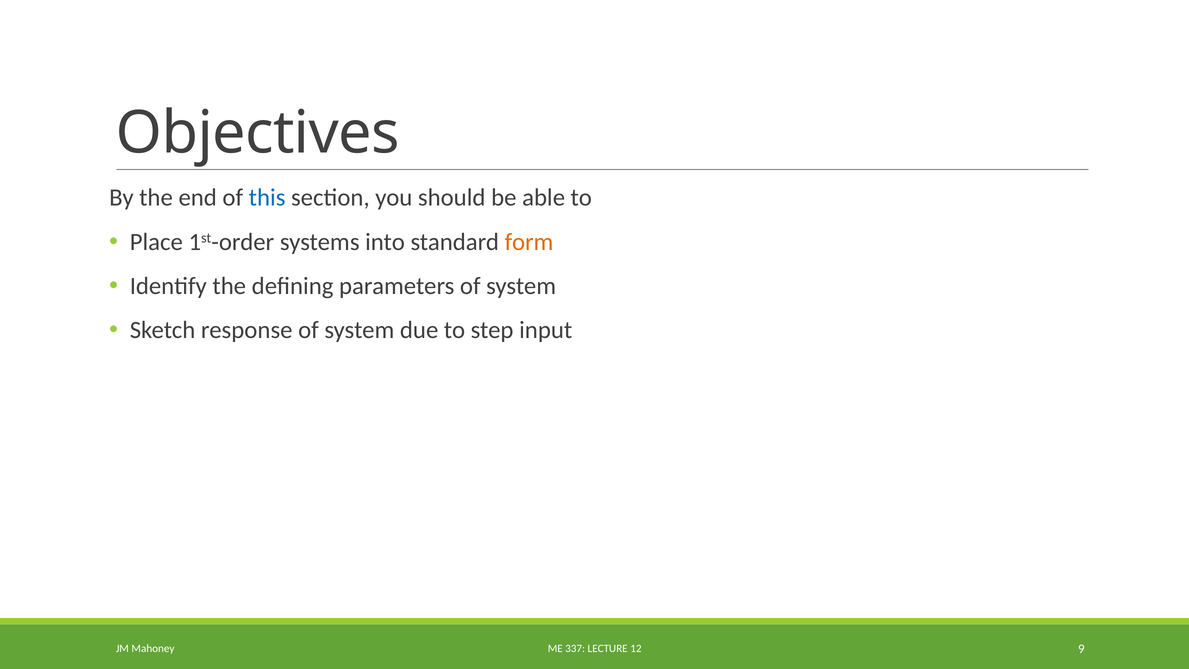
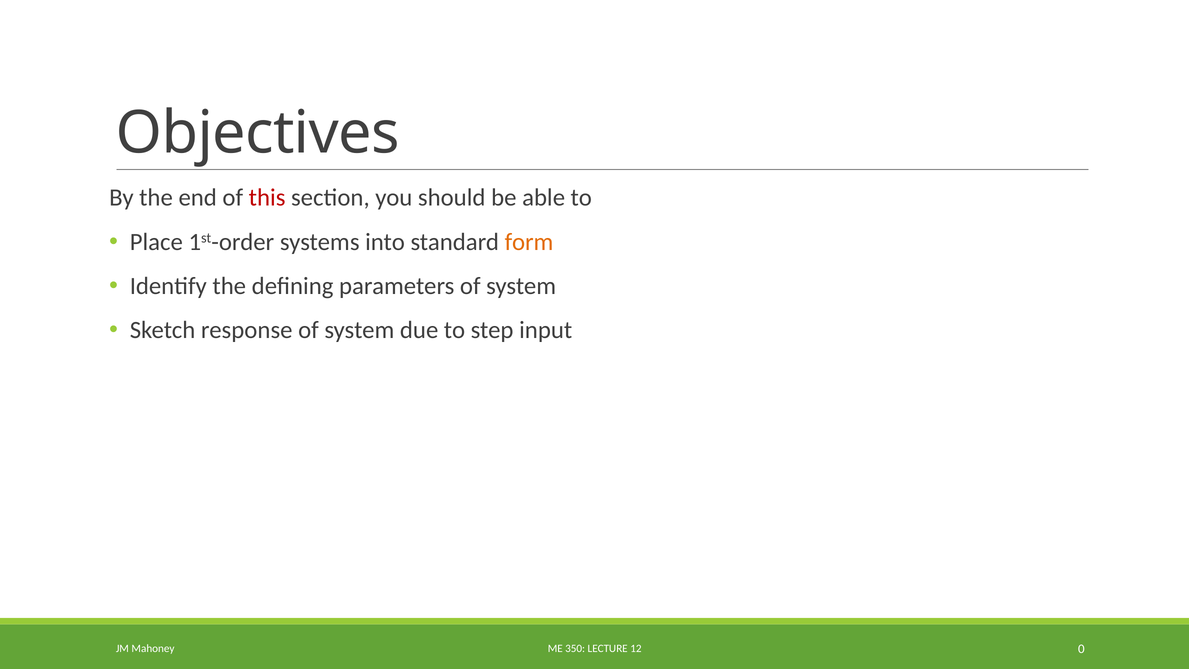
this colour: blue -> red
337: 337 -> 350
9: 9 -> 0
